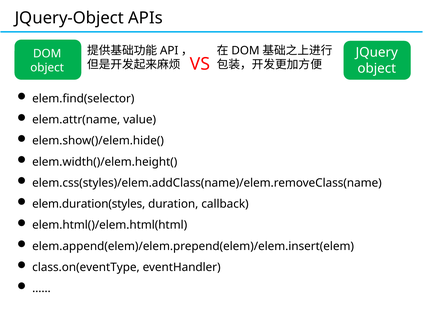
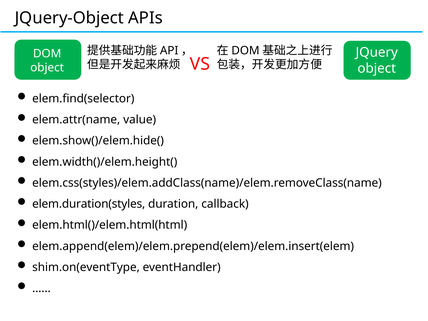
class.on(eventType: class.on(eventType -> shim.on(eventType
